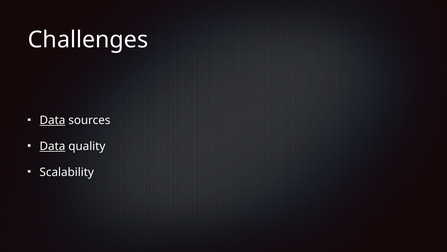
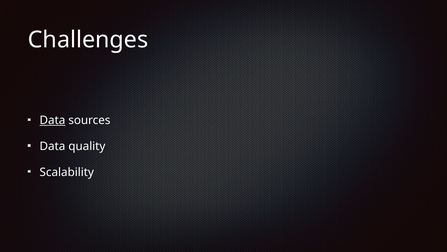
Data at (52, 146) underline: present -> none
